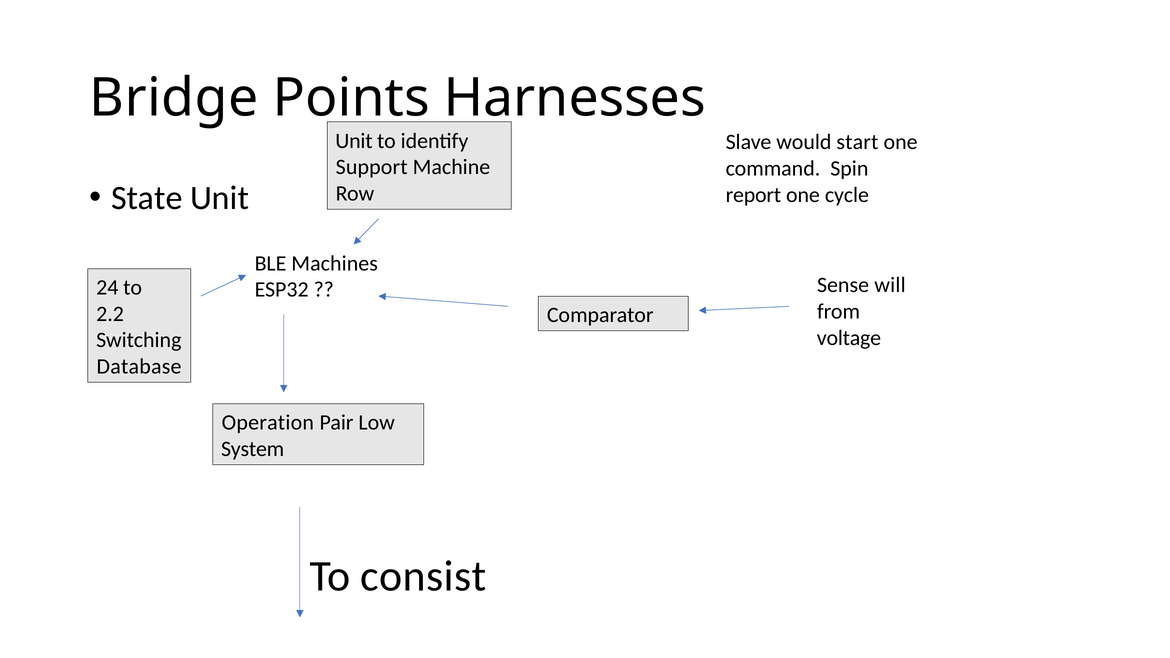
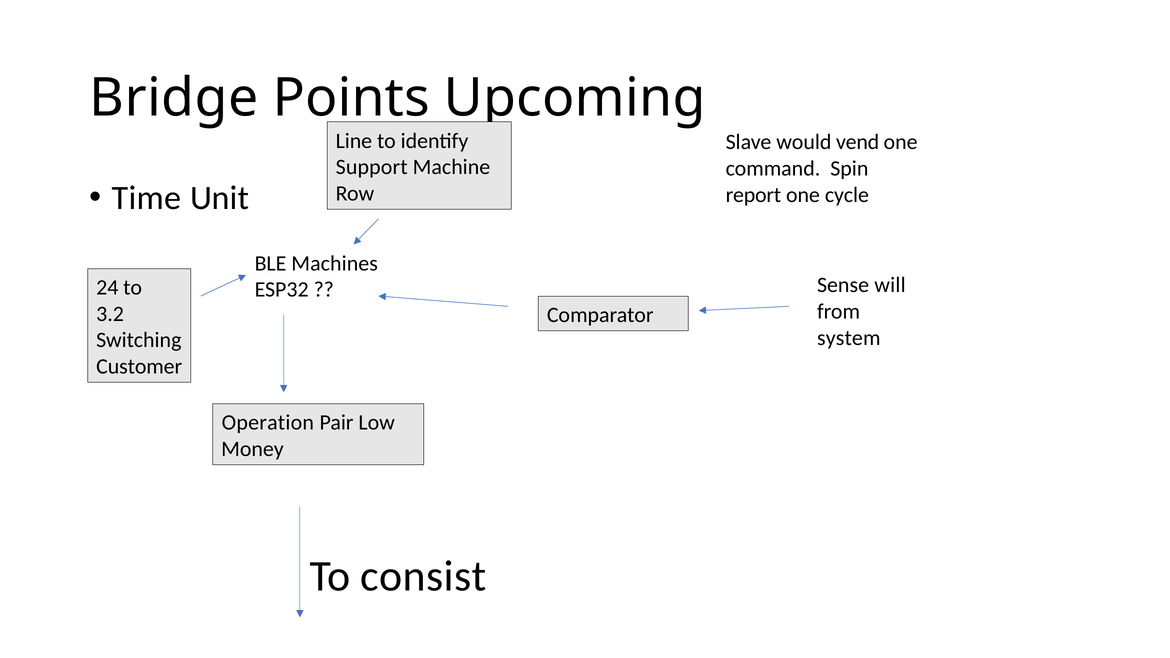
Harnesses: Harnesses -> Upcoming
Unit at (354, 141): Unit -> Line
start: start -> vend
State: State -> Time
2.2: 2.2 -> 3.2
voltage: voltage -> system
Database: Database -> Customer
System: System -> Money
